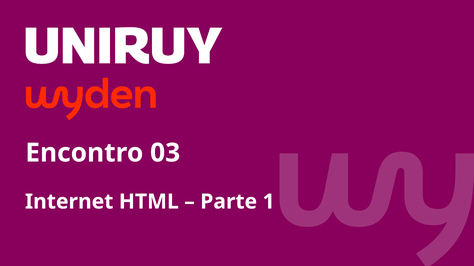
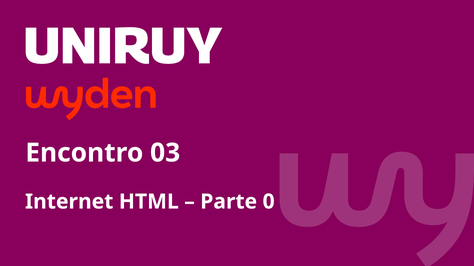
1: 1 -> 0
